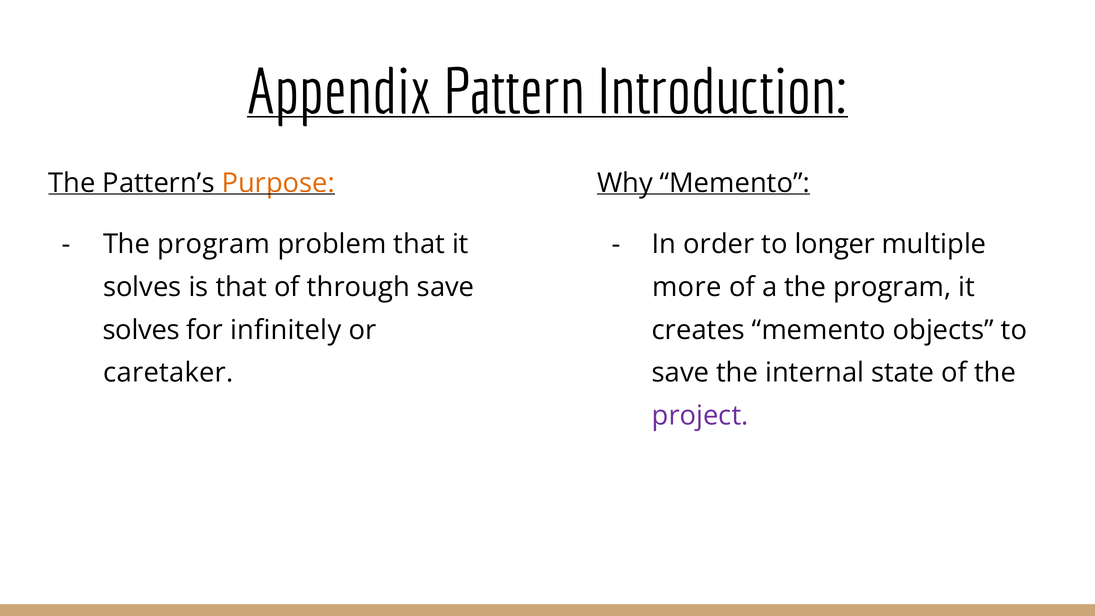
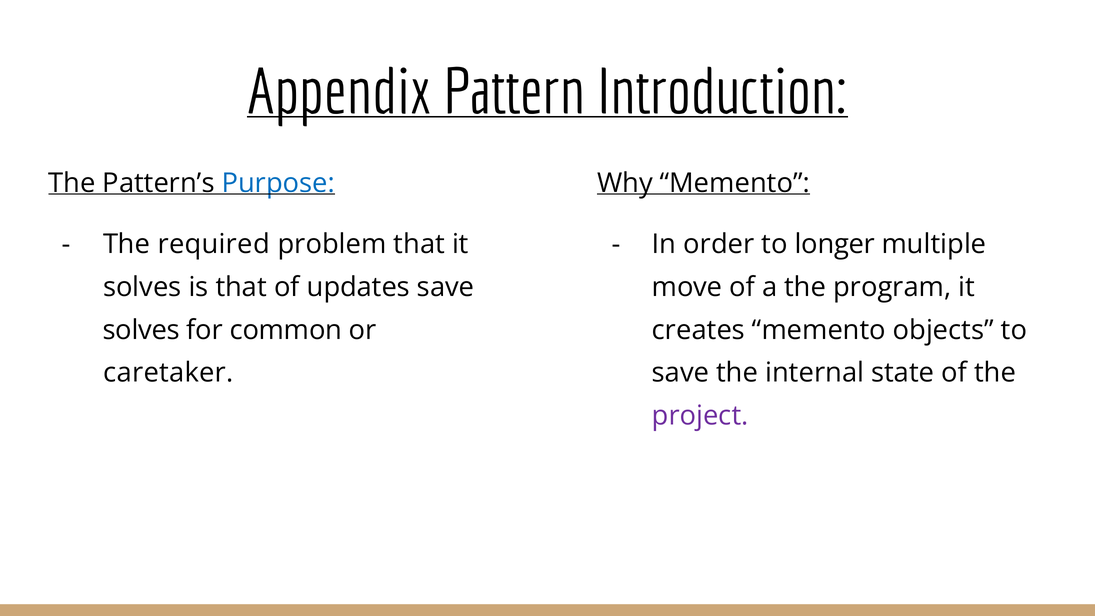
Purpose colour: orange -> blue
program at (214, 244): program -> required
through: through -> updates
more: more -> move
infinitely: infinitely -> common
